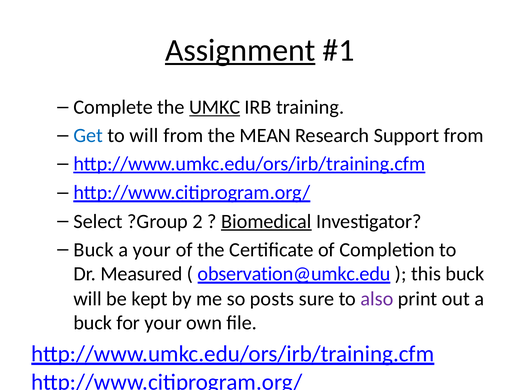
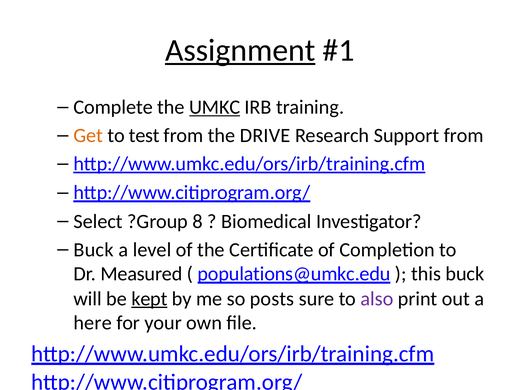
Get colour: blue -> orange
to will: will -> test
MEAN: MEAN -> DRIVE
2: 2 -> 8
Biomedical underline: present -> none
a your: your -> level
observation@umkc.edu: observation@umkc.edu -> populations@umkc.edu
kept underline: none -> present
buck at (93, 323): buck -> here
